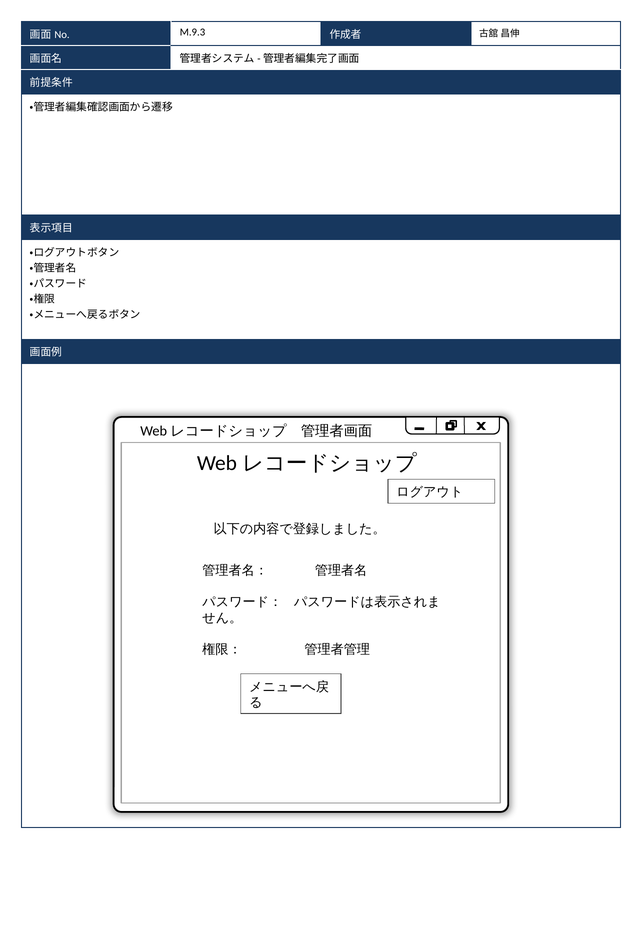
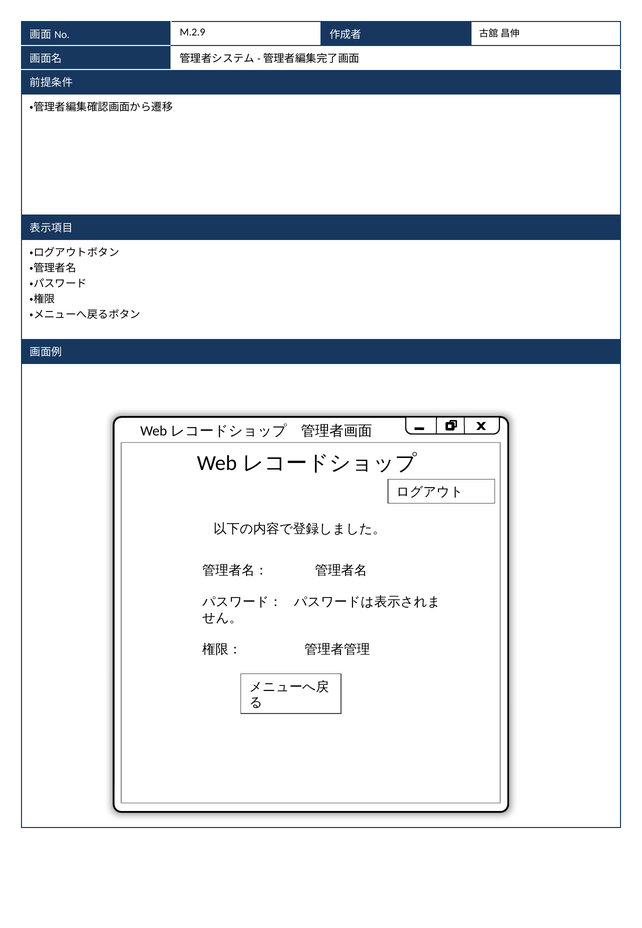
M.9.3: M.9.3 -> M.2.9
